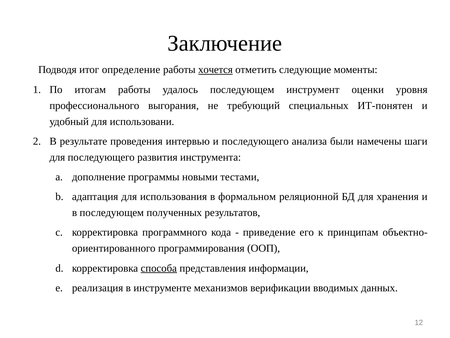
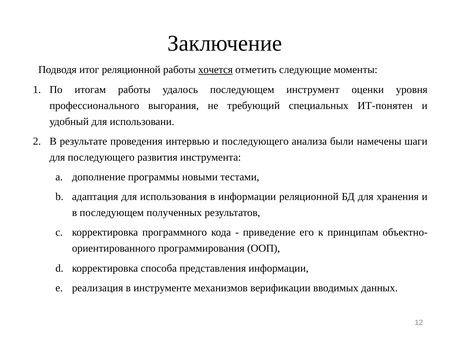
итог определение: определение -> реляционной
в формальном: формальном -> информации
способа underline: present -> none
